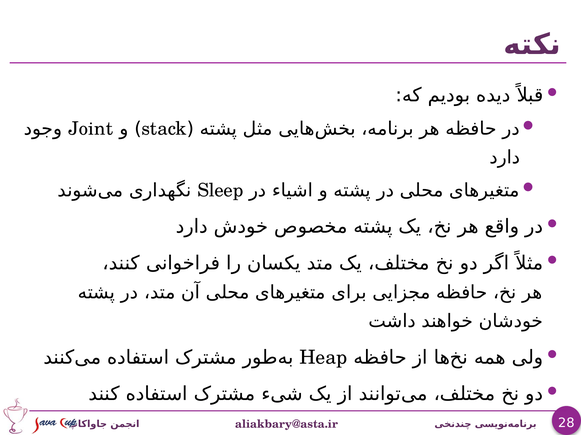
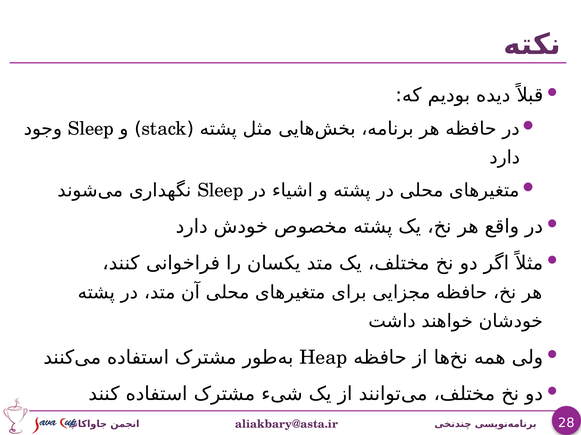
Joint at (91, 129): Joint -> Sleep
